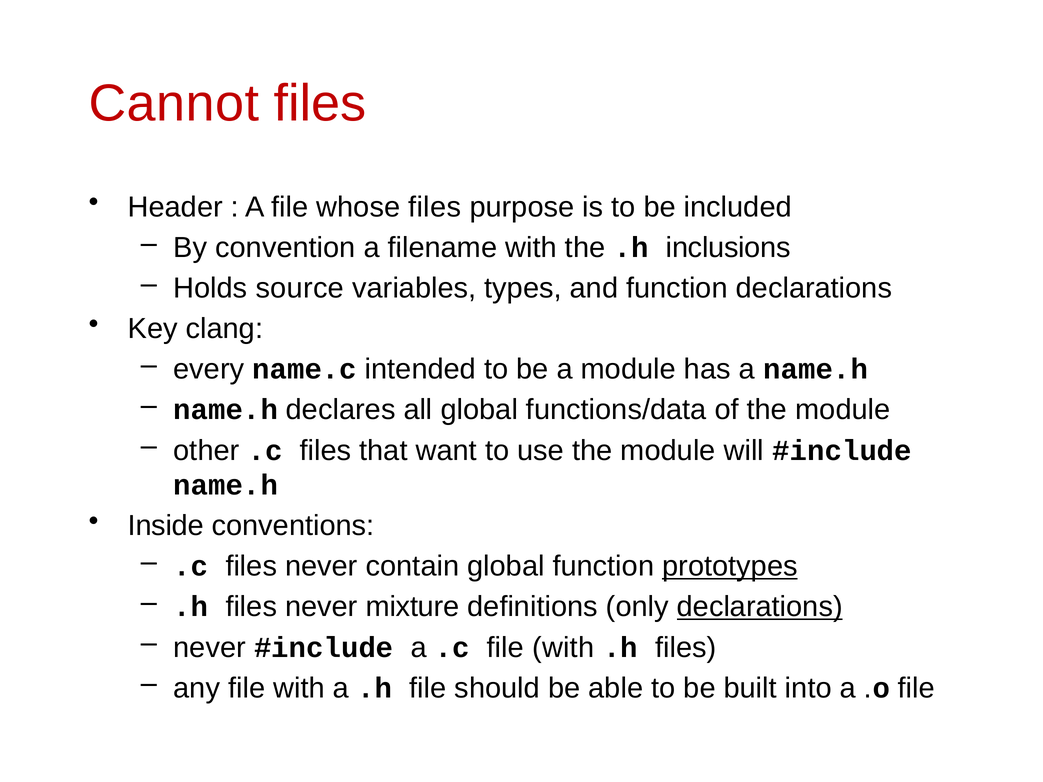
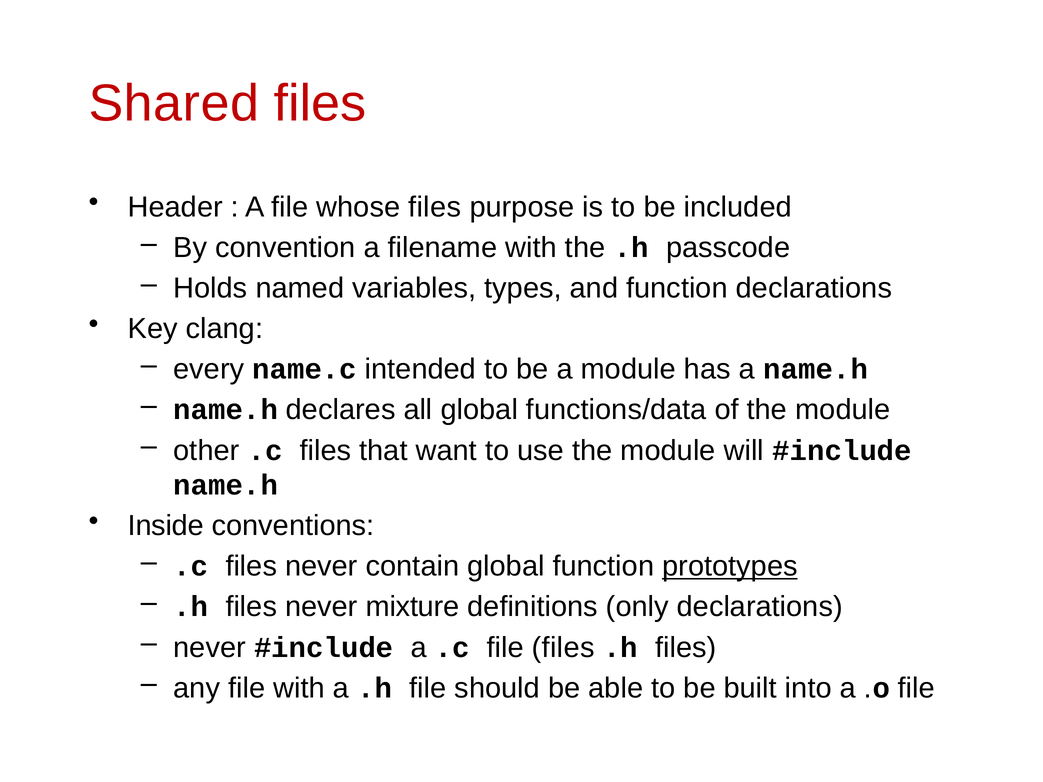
Cannot: Cannot -> Shared
inclusions: inclusions -> passcode
source: source -> named
declarations at (760, 607) underline: present -> none
.c file with: with -> files
